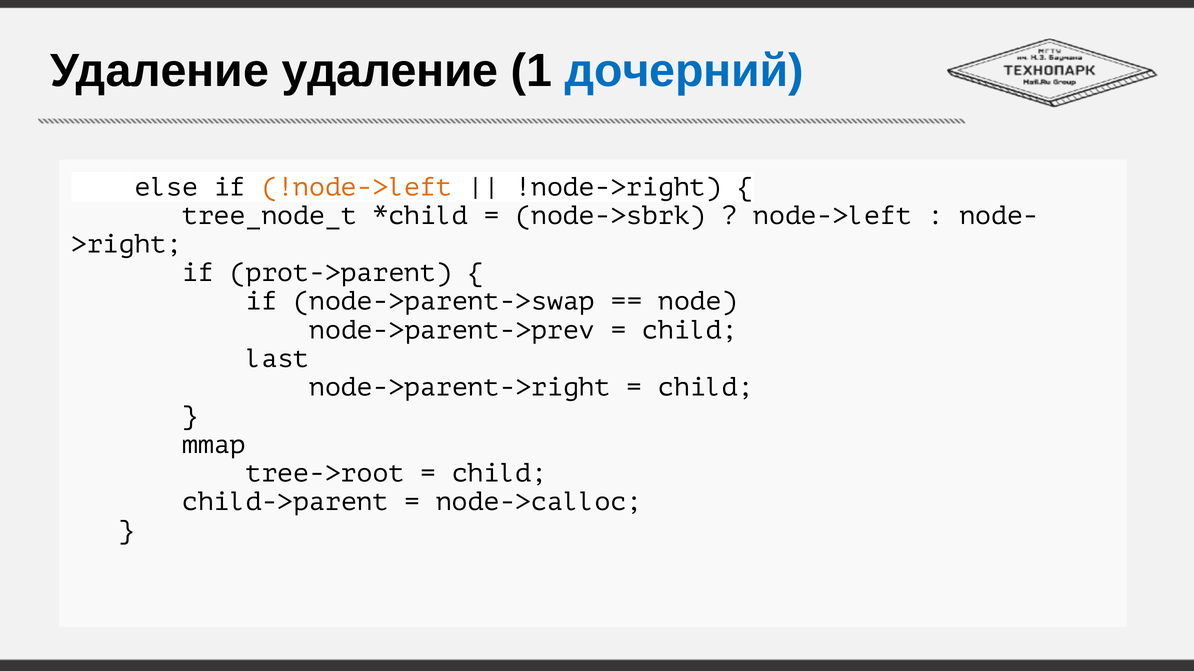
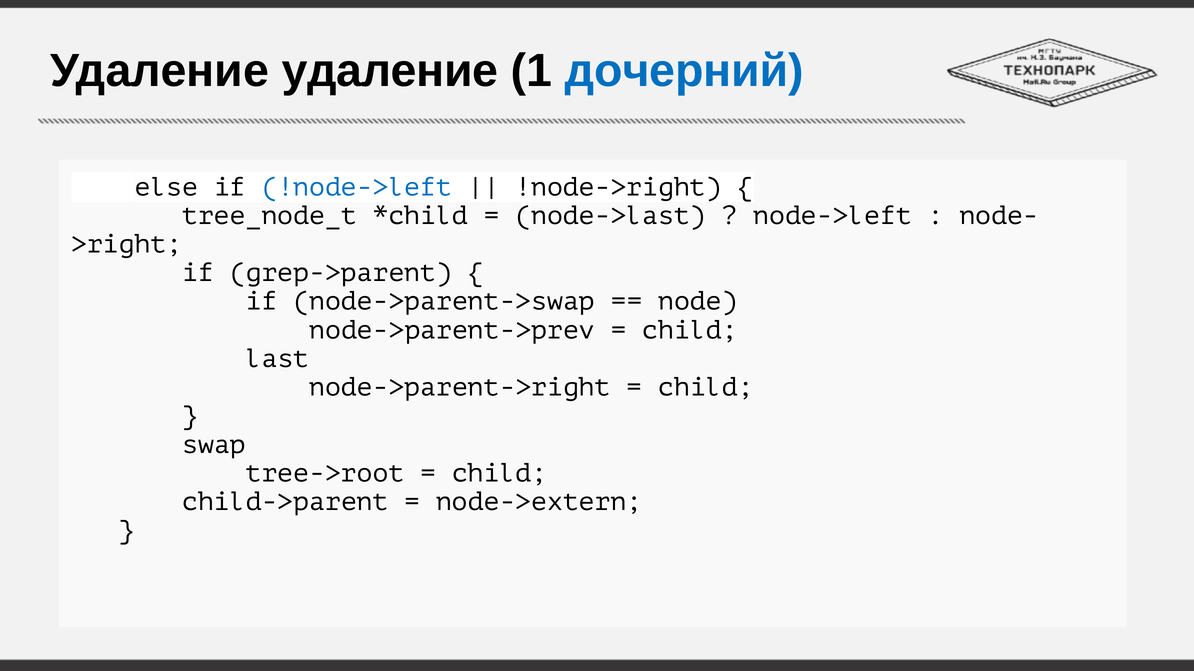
!node->left colour: orange -> blue
node->sbrk: node->sbrk -> node->last
prot->parent: prot->parent -> grep->parent
mmap: mmap -> swap
node->calloc: node->calloc -> node->extern
